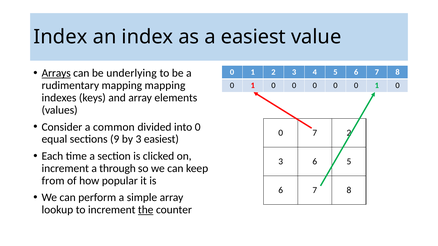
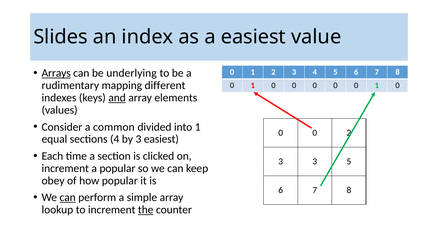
Index at (60, 37): Index -> Slides
mapping mapping: mapping -> different
and underline: none -> present
into 0: 0 -> 1
7 at (315, 133): 7 -> 0
sections 9: 9 -> 4
3 6: 6 -> 3
a through: through -> popular
from: from -> obey
can at (68, 198) underline: none -> present
